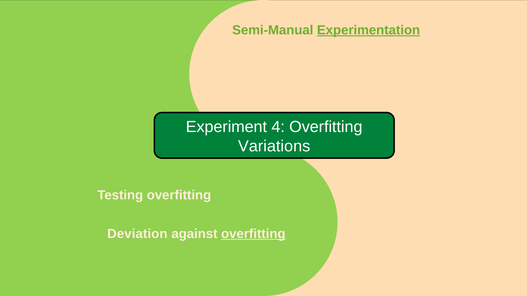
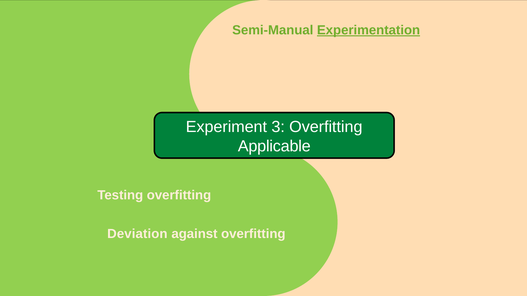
4: 4 -> 3
Variations: Variations -> Applicable
overfitting at (253, 234) underline: present -> none
